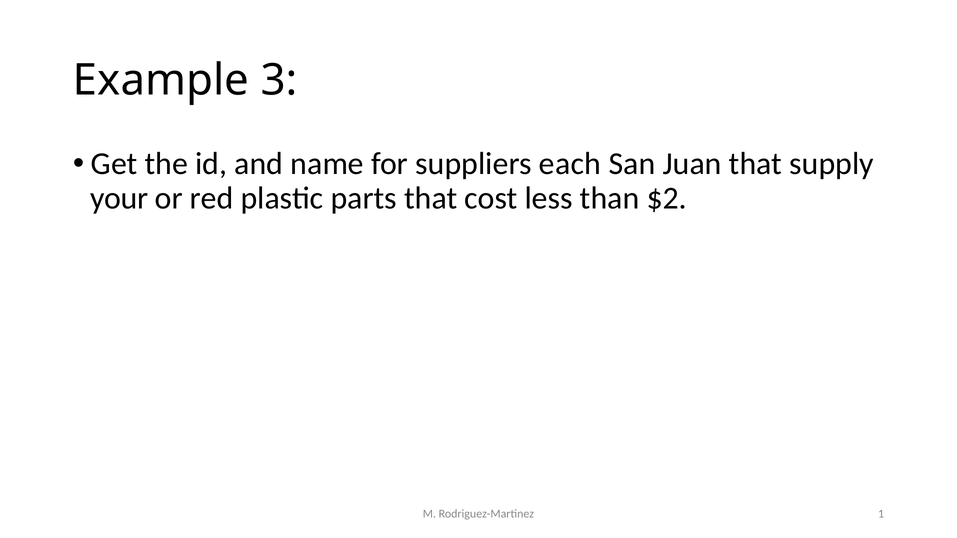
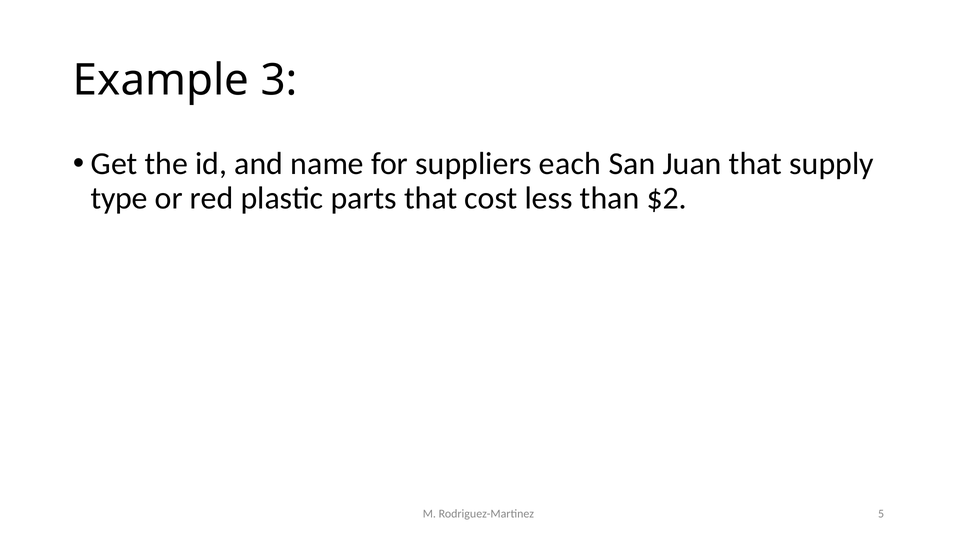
your: your -> type
1: 1 -> 5
